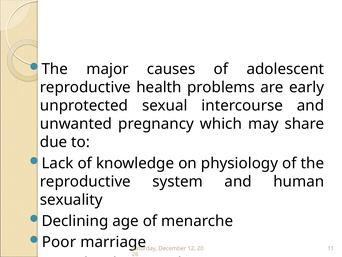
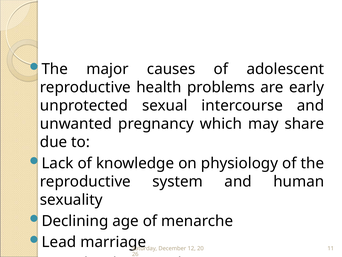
Poor: Poor -> Lead
